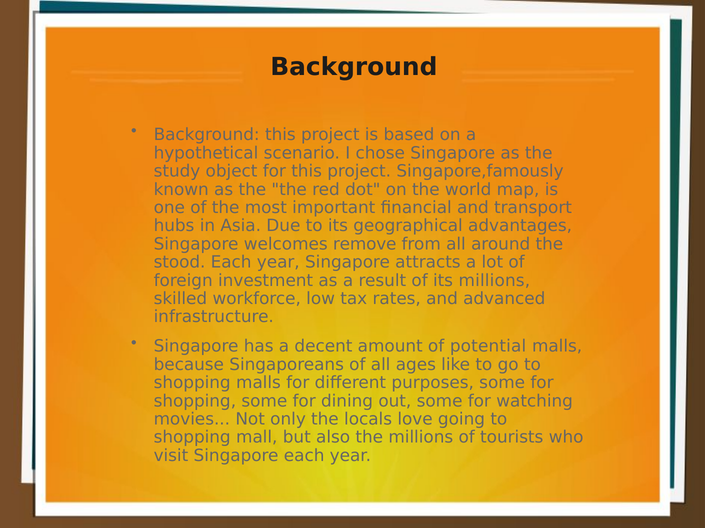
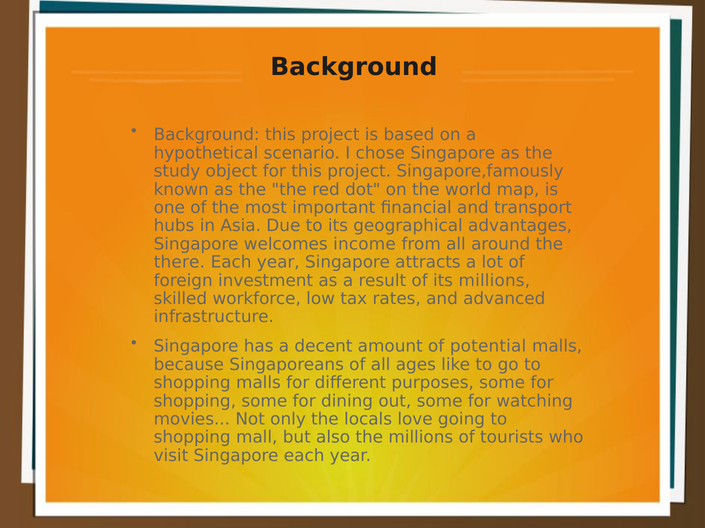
remove: remove -> income
stood: stood -> there
